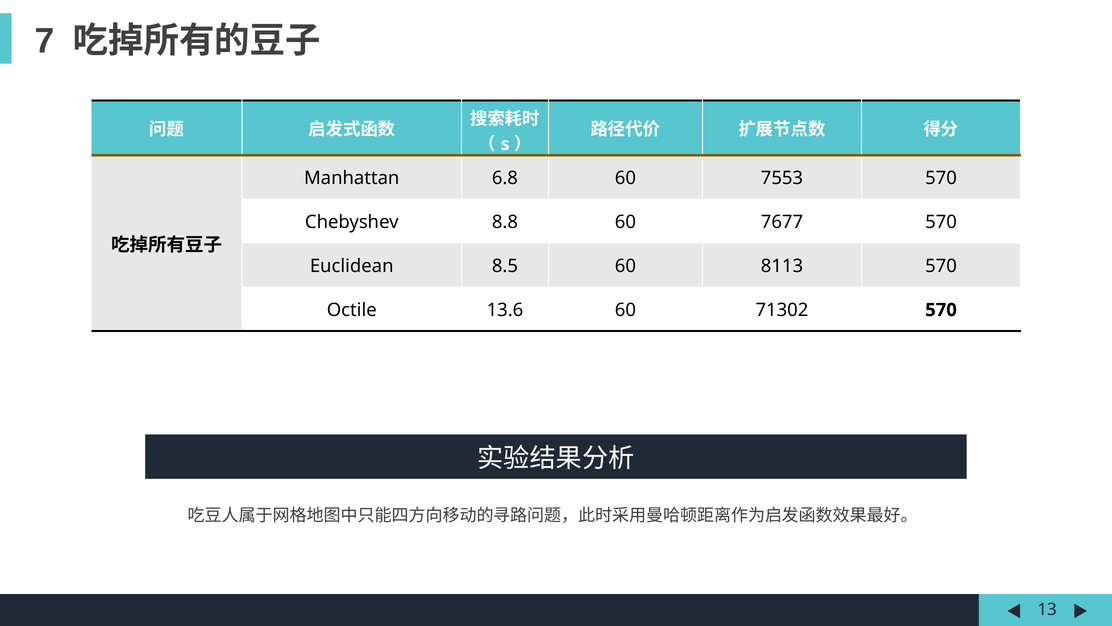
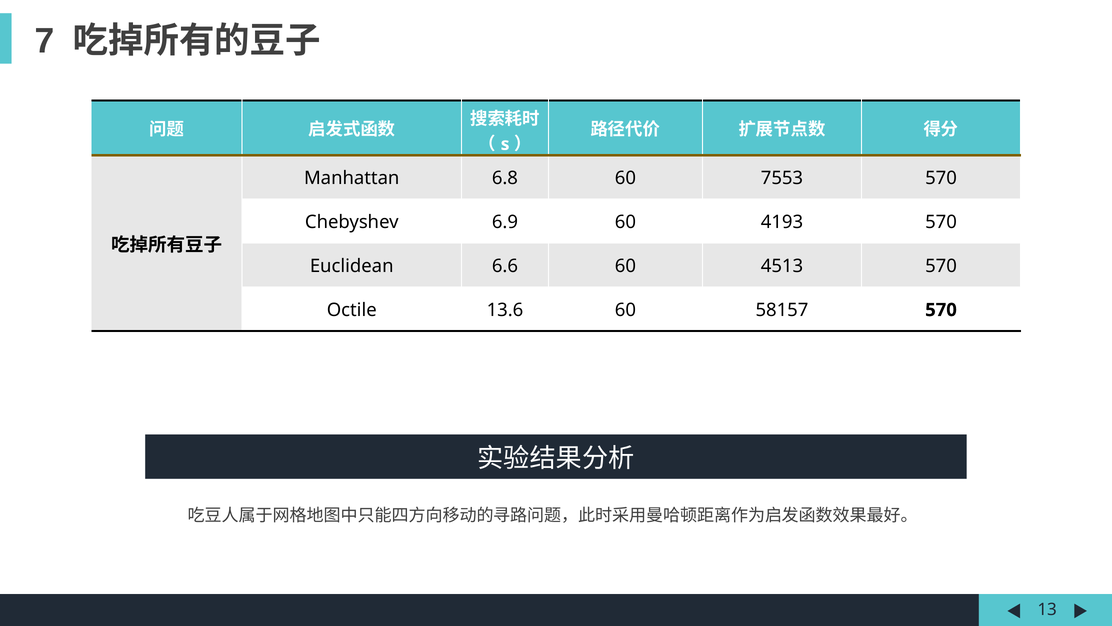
8.8: 8.8 -> 6.9
7677: 7677 -> 4193
8.5: 8.5 -> 6.6
8113: 8113 -> 4513
71302: 71302 -> 58157
